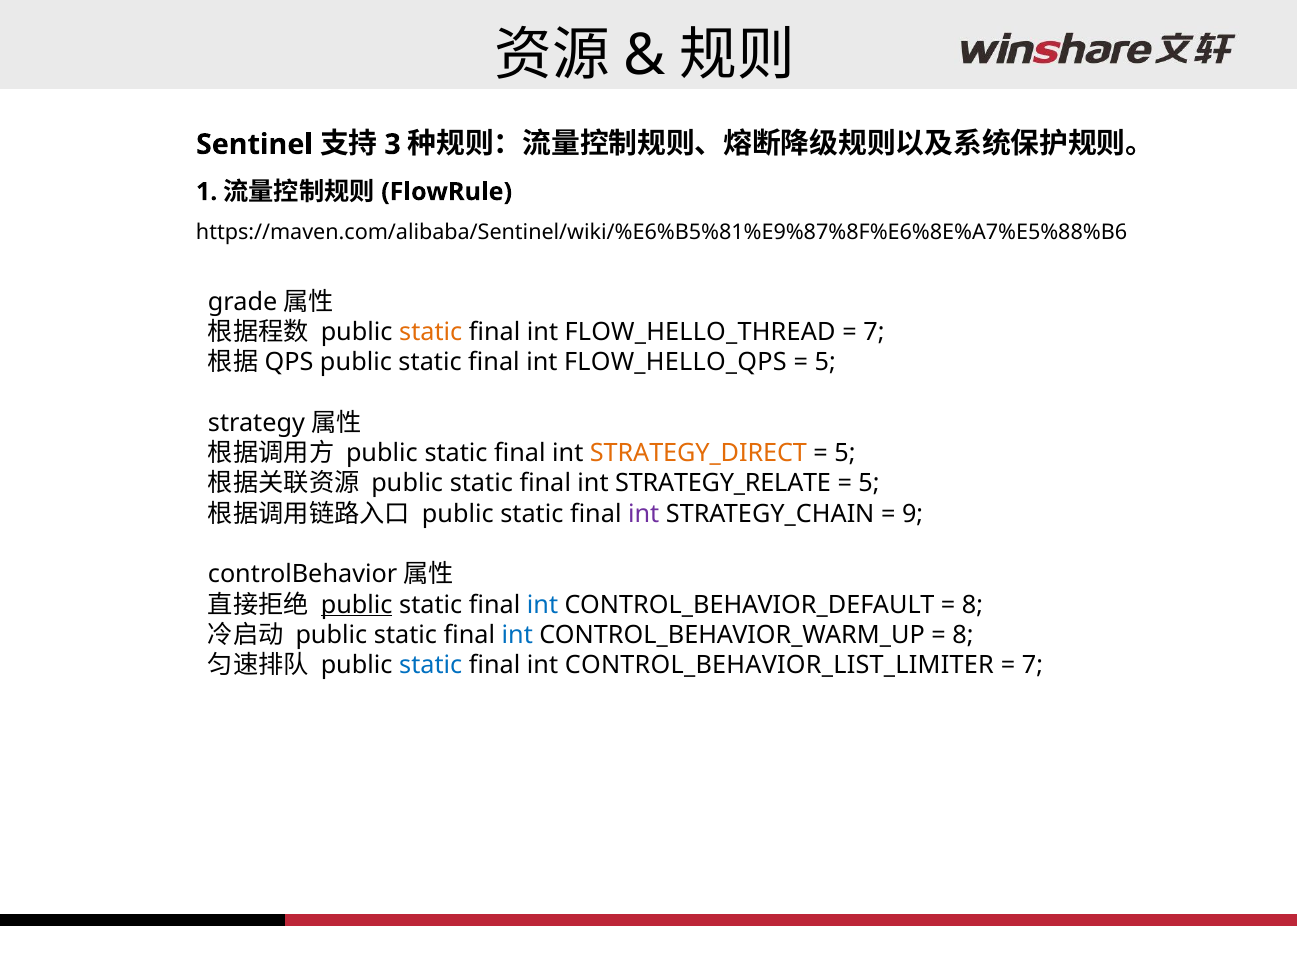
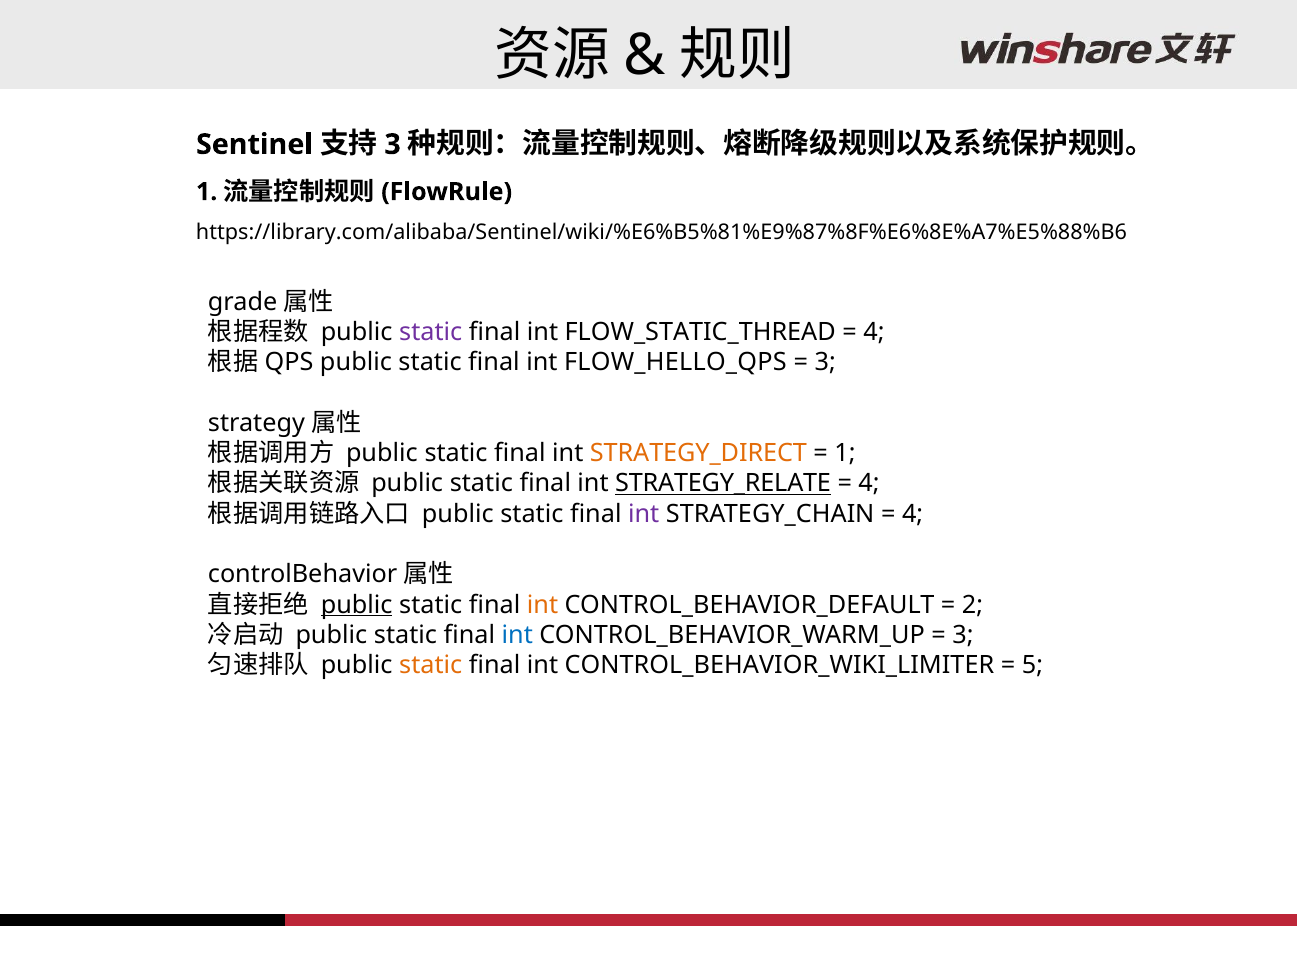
https://maven.com/alibaba/Sentinel/wiki/%E6%B5%81%E9%87%8F%E6%8E%A7%E5%88%B6: https://maven.com/alibaba/Sentinel/wiki/%E6%B5%81%E9%87%8F%E6%8E%A7%E5%88%B6 -> https://library.com/alibaba/Sentinel/wiki/%E6%B5%81%E9%87%8F%E6%8E%A7%E5%88%B6
static at (431, 332) colour: orange -> purple
FLOW_HELLO_THREAD: FLOW_HELLO_THREAD -> FLOW_STATIC_THREAD
7 at (874, 332): 7 -> 4
5 at (825, 362): 5 -> 3
5 at (845, 453): 5 -> 1
STRATEGY_RELATE underline: none -> present
5 at (869, 483): 5 -> 4
9 at (913, 514): 9 -> 4
int at (543, 605) colour: blue -> orange
8 at (972, 605): 8 -> 2
8 at (963, 635): 8 -> 3
static at (431, 665) colour: blue -> orange
CONTROL_BEHAVIOR_LIST_LIMITER: CONTROL_BEHAVIOR_LIST_LIMITER -> CONTROL_BEHAVIOR_WIKI_LIMITER
7 at (1032, 665): 7 -> 5
